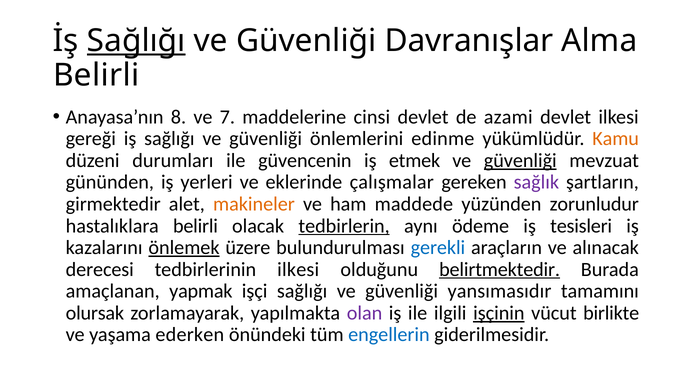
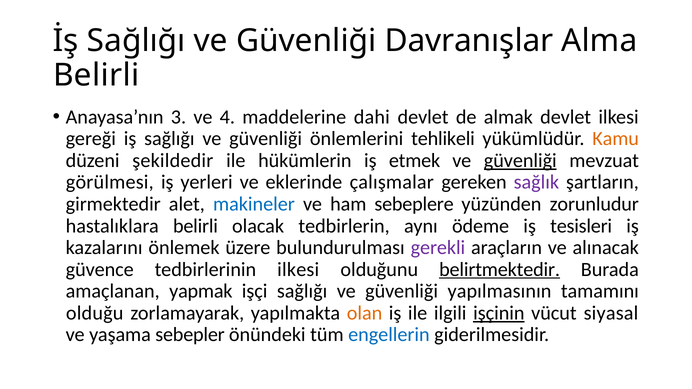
Sağlığı at (136, 41) underline: present -> none
8: 8 -> 3
7: 7 -> 4
cinsi: cinsi -> dahi
azami: azami -> almak
edinme: edinme -> tehlikeli
durumları: durumları -> şekildedir
güvencenin: güvencenin -> hükümlerin
gününden: gününden -> görülmesi
makineler colour: orange -> blue
maddede: maddede -> sebeplere
tedbirlerin underline: present -> none
önlemek underline: present -> none
gerekli colour: blue -> purple
derecesi: derecesi -> güvence
yansımasıdır: yansımasıdır -> yapılmasının
olursak: olursak -> olduğu
olan colour: purple -> orange
birlikte: birlikte -> siyasal
ederken: ederken -> sebepler
